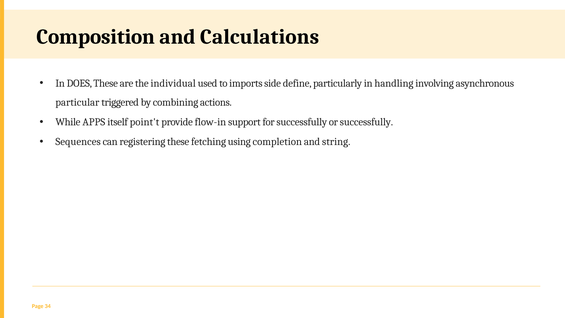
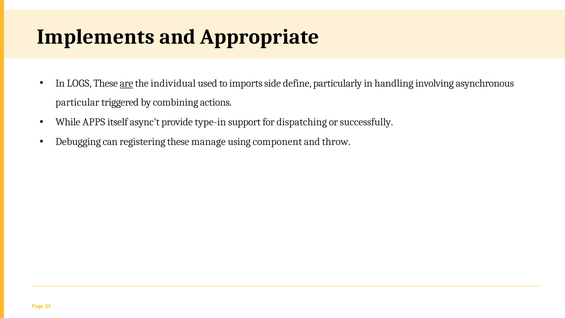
Composition: Composition -> Implements
Calculations: Calculations -> Appropriate
DOES: DOES -> LOGS
are underline: none -> present
point't: point't -> async't
flow-in: flow-in -> type-in
for successfully: successfully -> dispatching
Sequences: Sequences -> Debugging
fetching: fetching -> manage
completion: completion -> component
string: string -> throw
